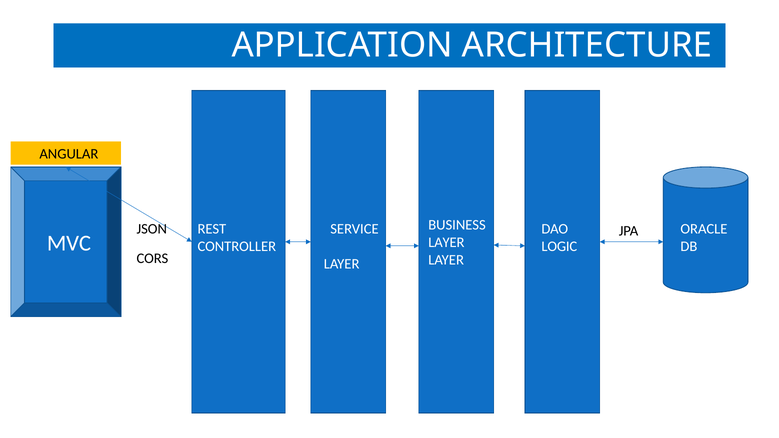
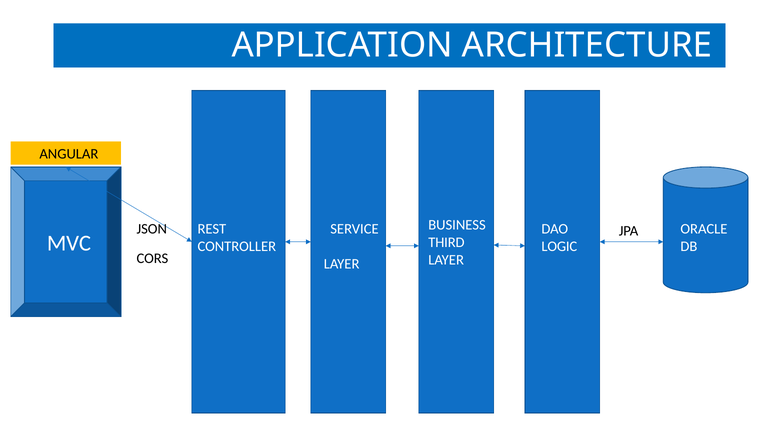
LAYER at (446, 243): LAYER -> THIRD
